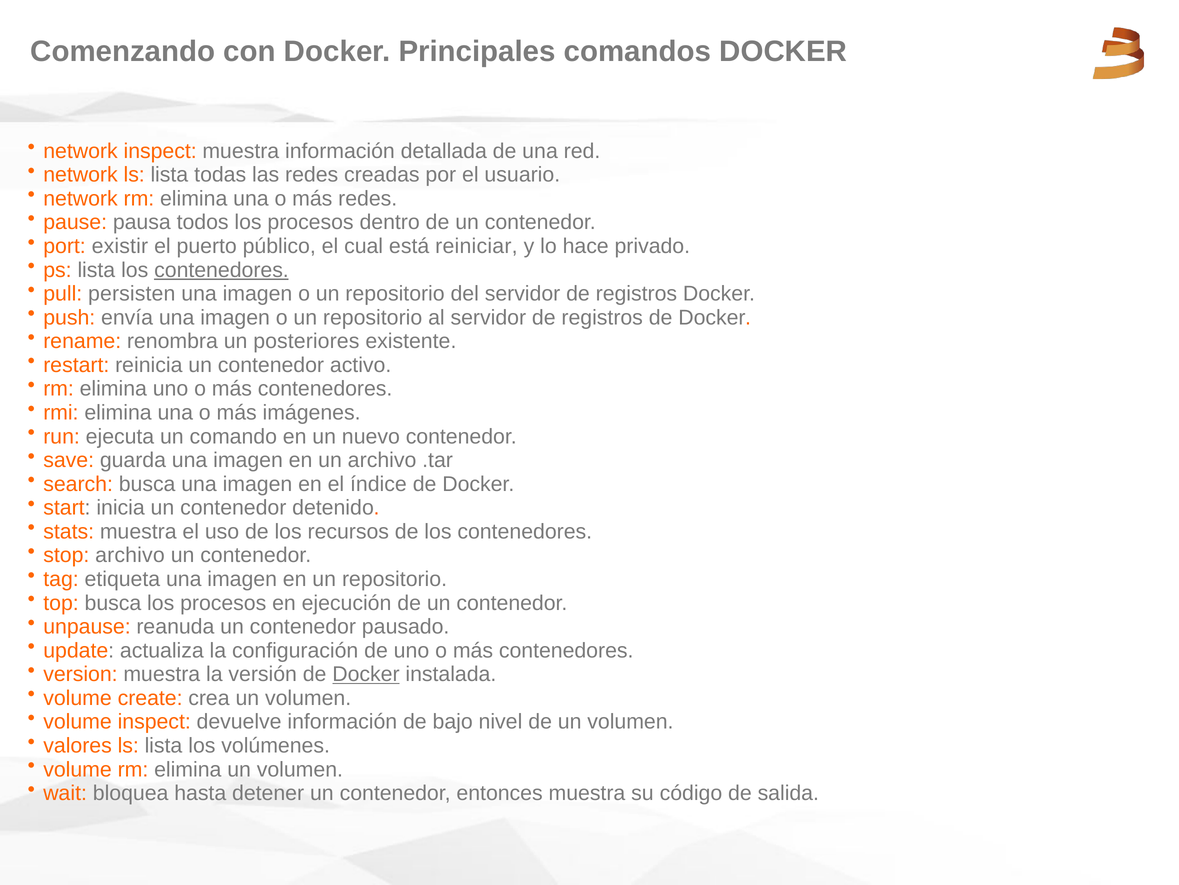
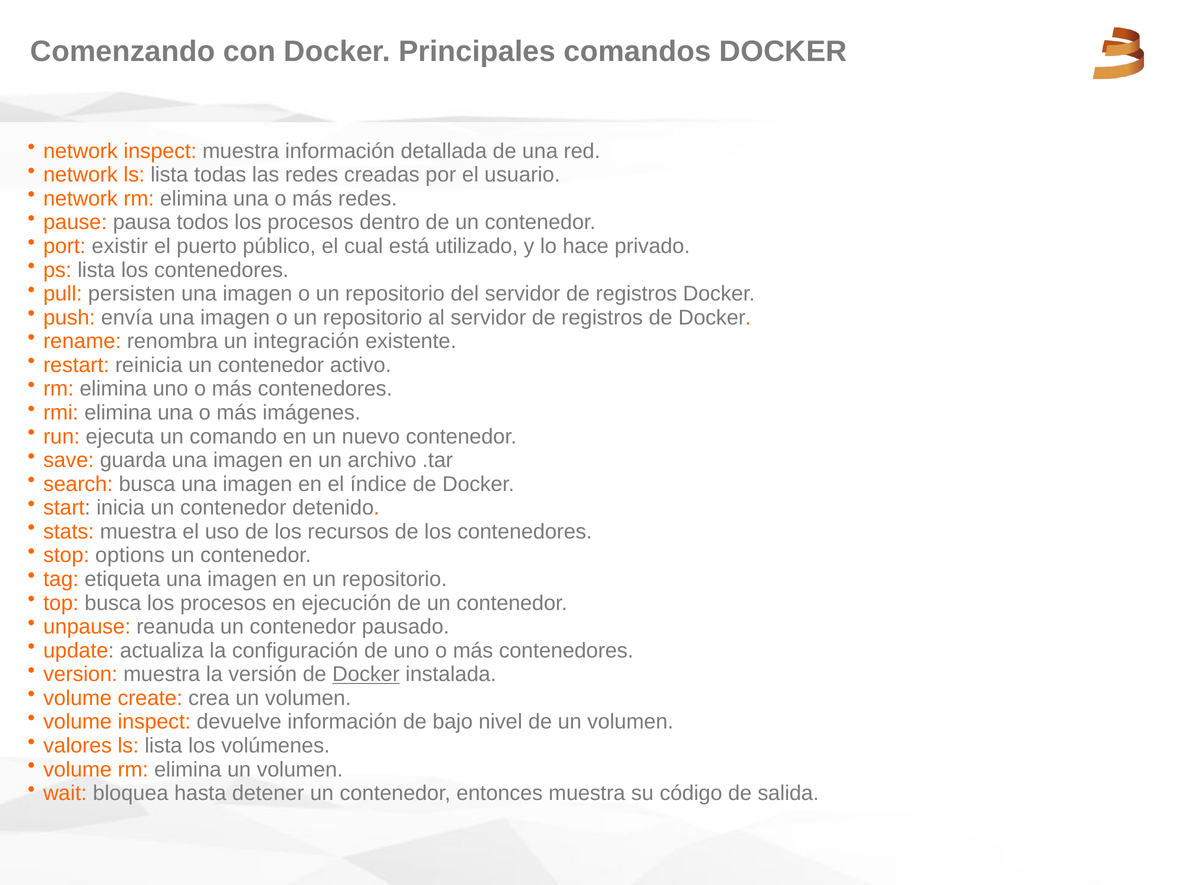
reiniciar: reiniciar -> utilizado
contenedores at (221, 270) underline: present -> none
posteriores: posteriores -> integración
stop archivo: archivo -> options
